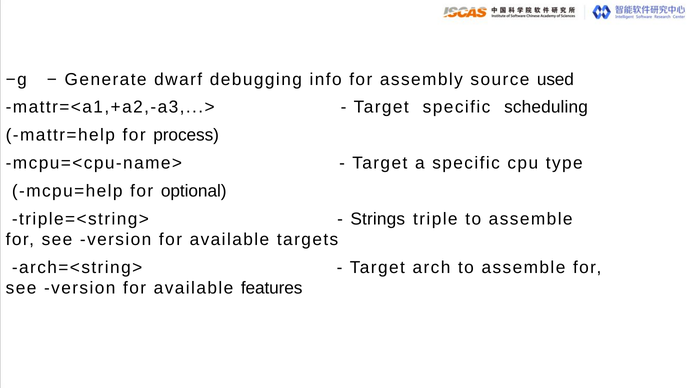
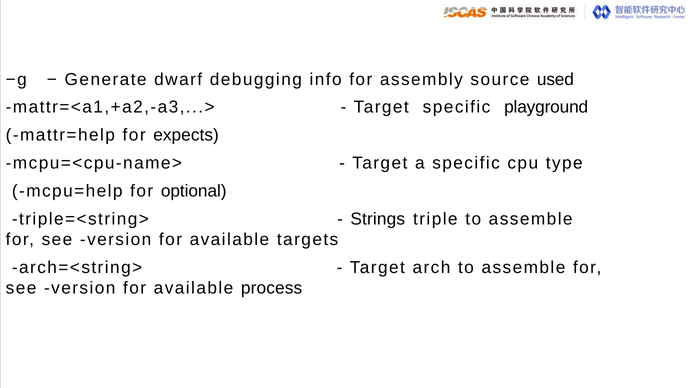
scheduling: scheduling -> playground
process: process -> expects
features: features -> process
